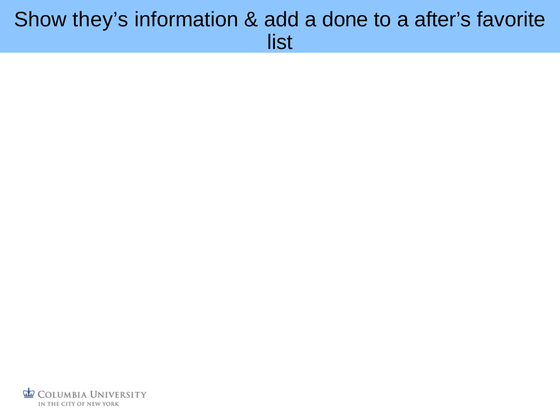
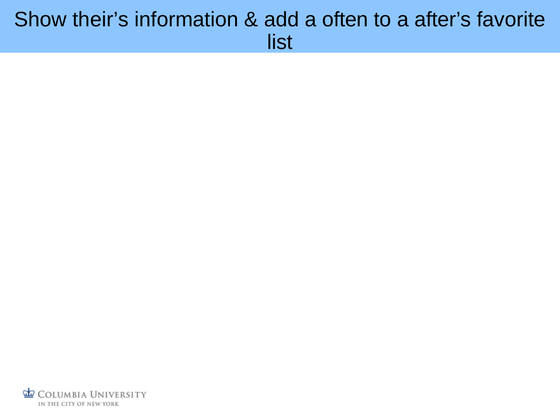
they’s: they’s -> their’s
done: done -> often
